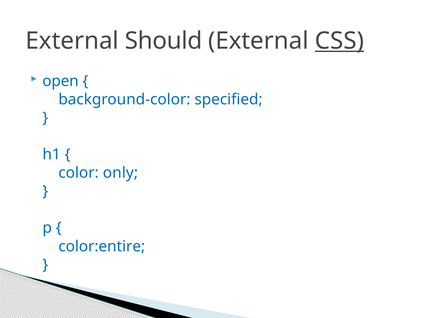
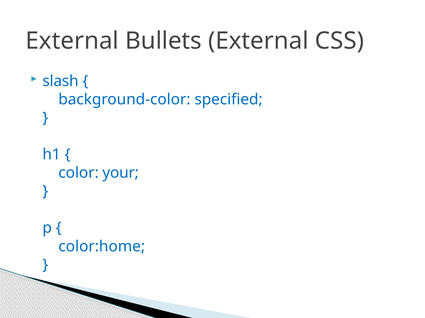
Should: Should -> Bullets
CSS underline: present -> none
open: open -> slash
only: only -> your
color:entire: color:entire -> color:home
